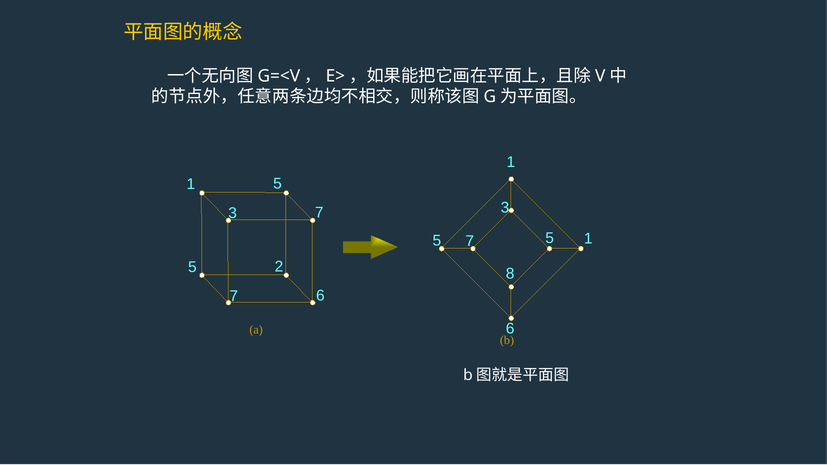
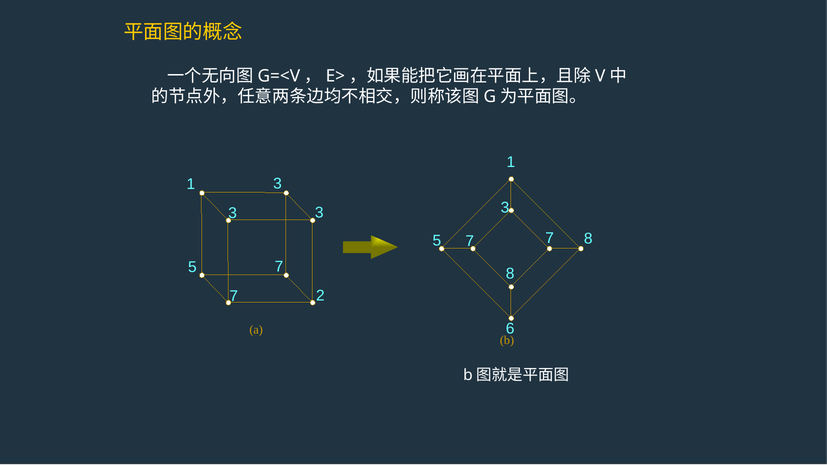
5 at (278, 184): 5 -> 3
7 at (319, 213): 7 -> 3
5 1: 1 -> 8
5 at (550, 238): 5 -> 7
5 2: 2 -> 7
7 6: 6 -> 2
